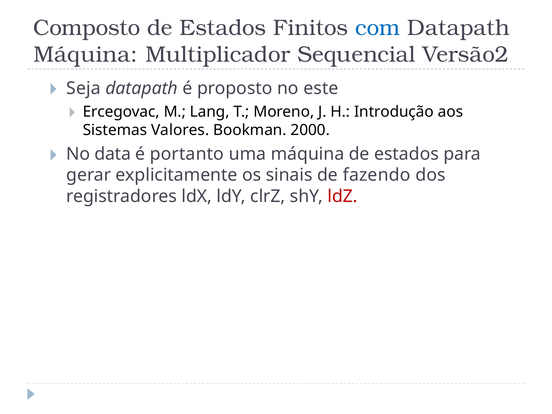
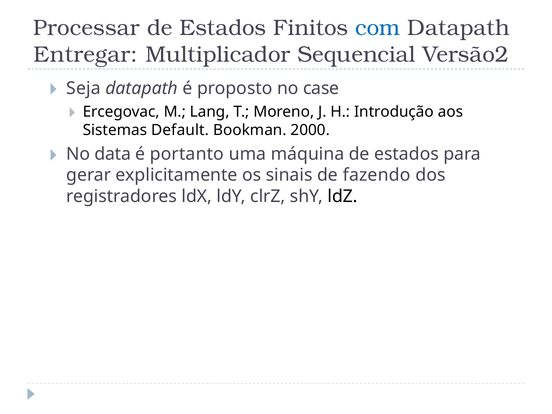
Composto: Composto -> Processar
Máquina at (86, 54): Máquina -> Entregar
este: este -> case
Valores: Valores -> Default
ldZ colour: red -> black
